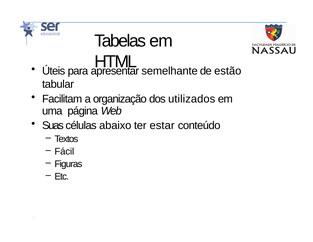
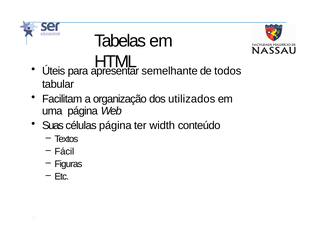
estão: estão -> todos
células abaixo: abaixo -> página
estar: estar -> width
